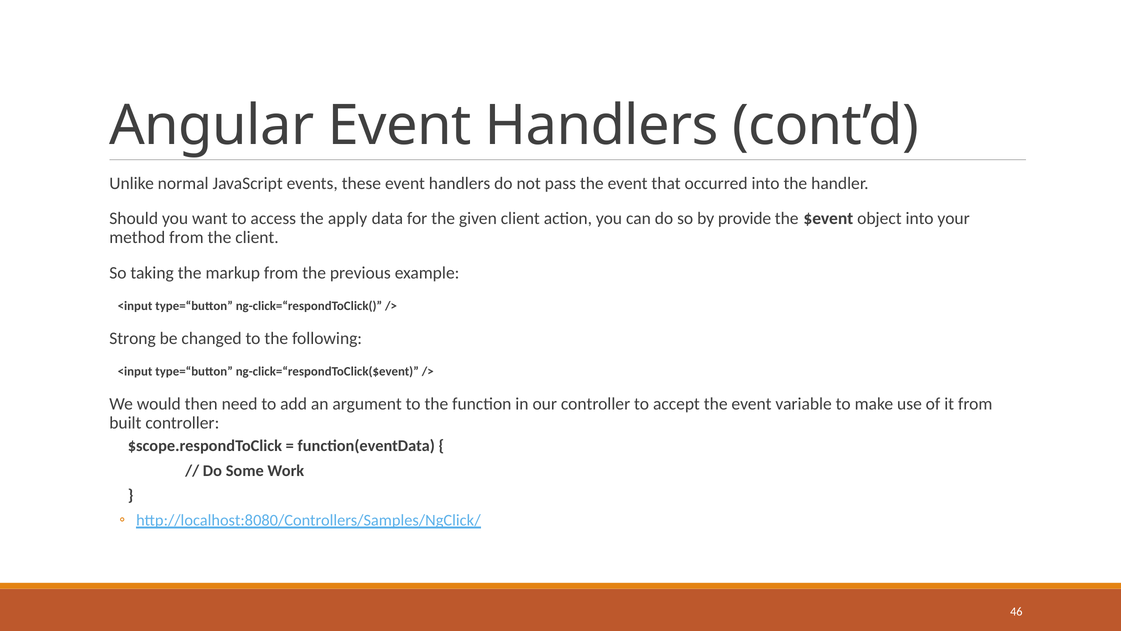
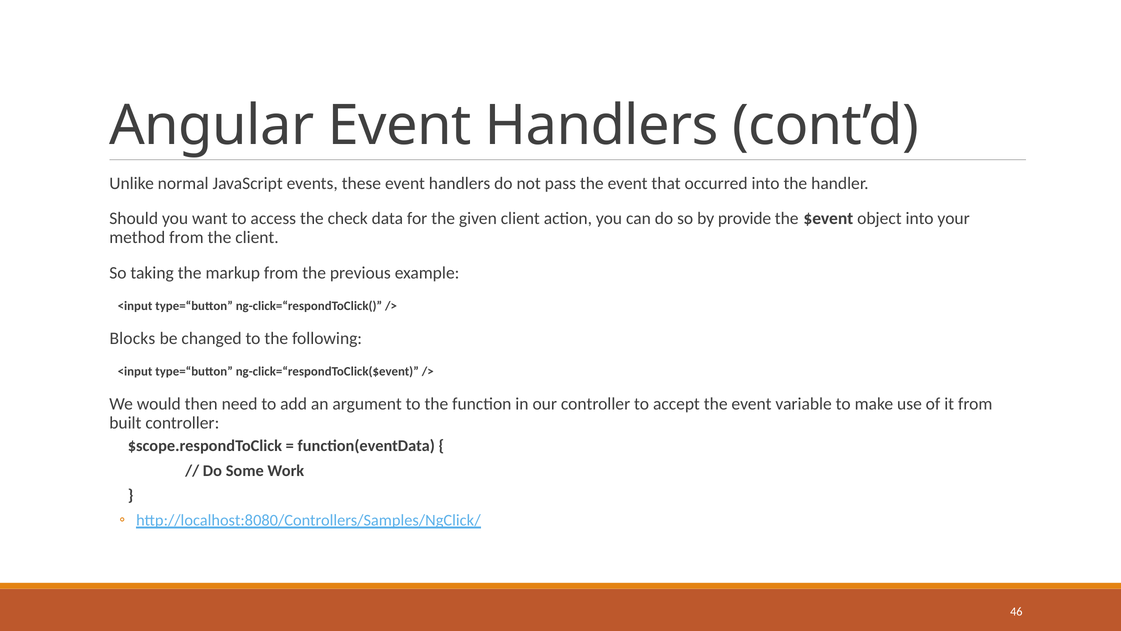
apply: apply -> check
Strong: Strong -> Blocks
